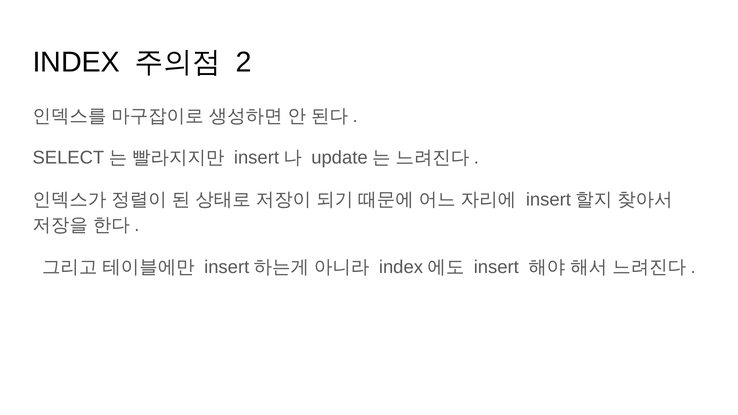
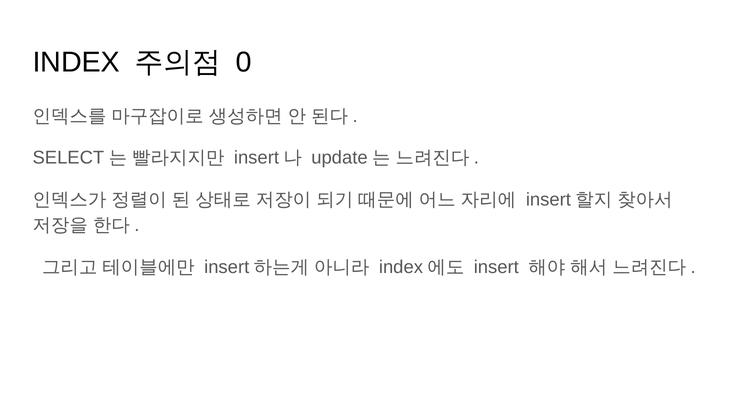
2: 2 -> 0
